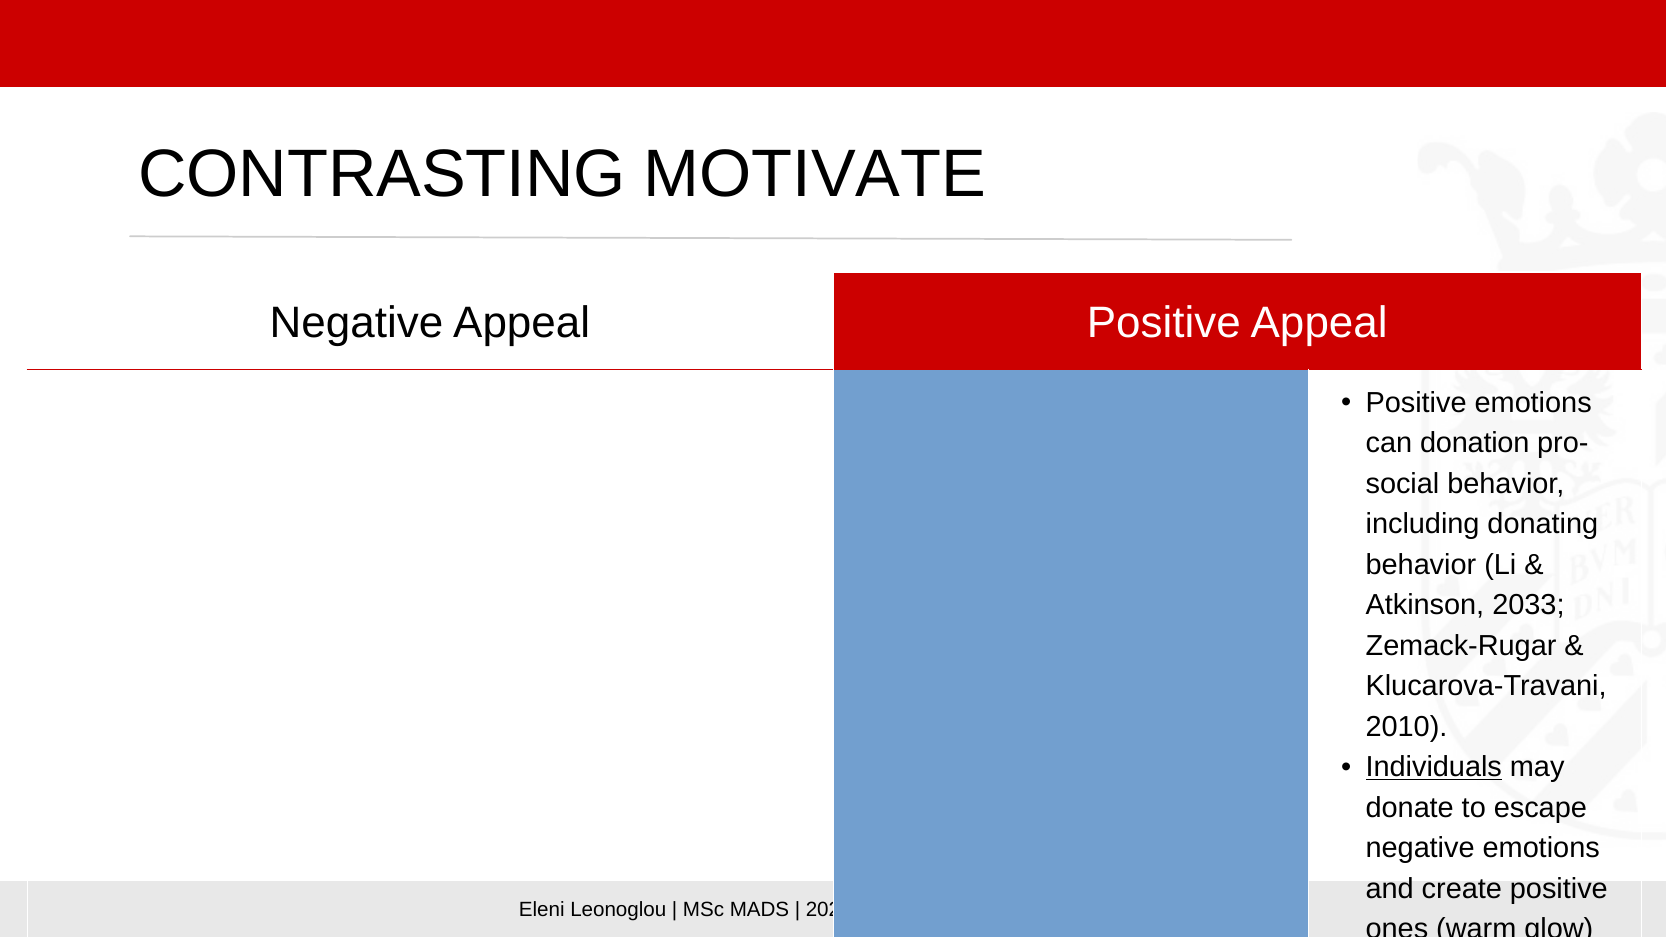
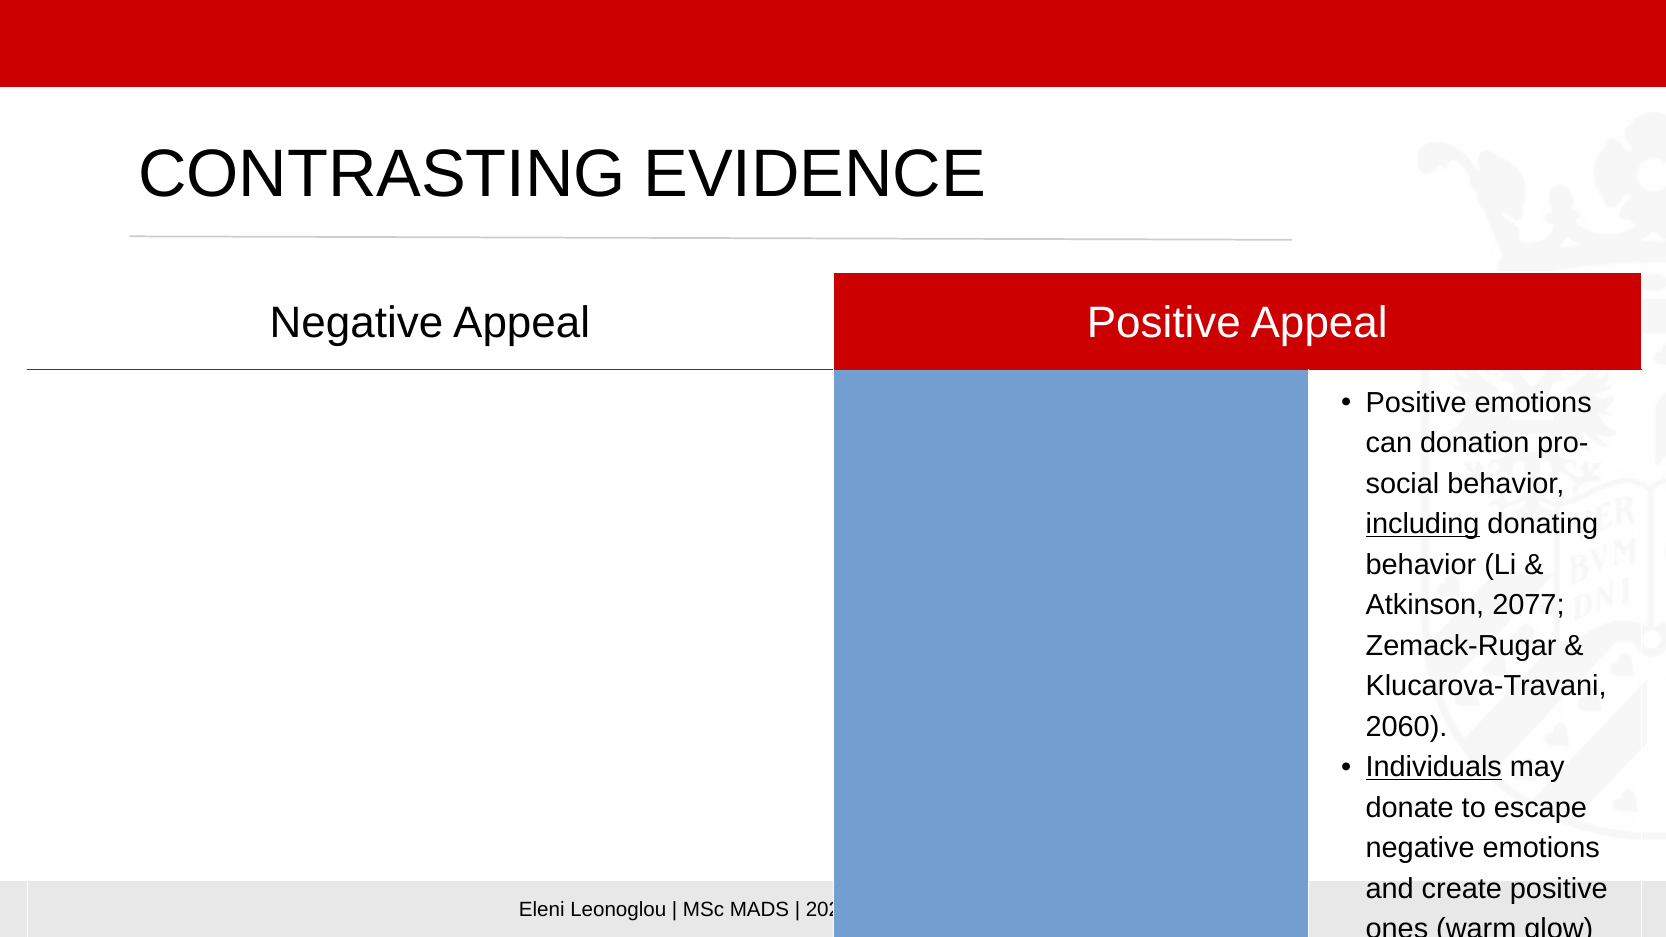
MOTIVATE: MOTIVATE -> EVIDENCE
including underline: none -> present
2033: 2033 -> 2077
2010 at (1406, 727): 2010 -> 2060
